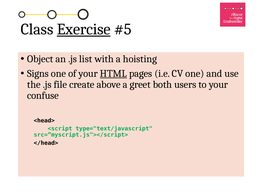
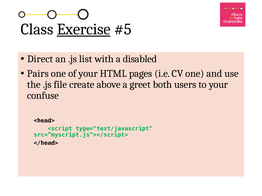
Object: Object -> Direct
hoisting: hoisting -> disabled
Signs: Signs -> Pairs
HTML underline: present -> none
